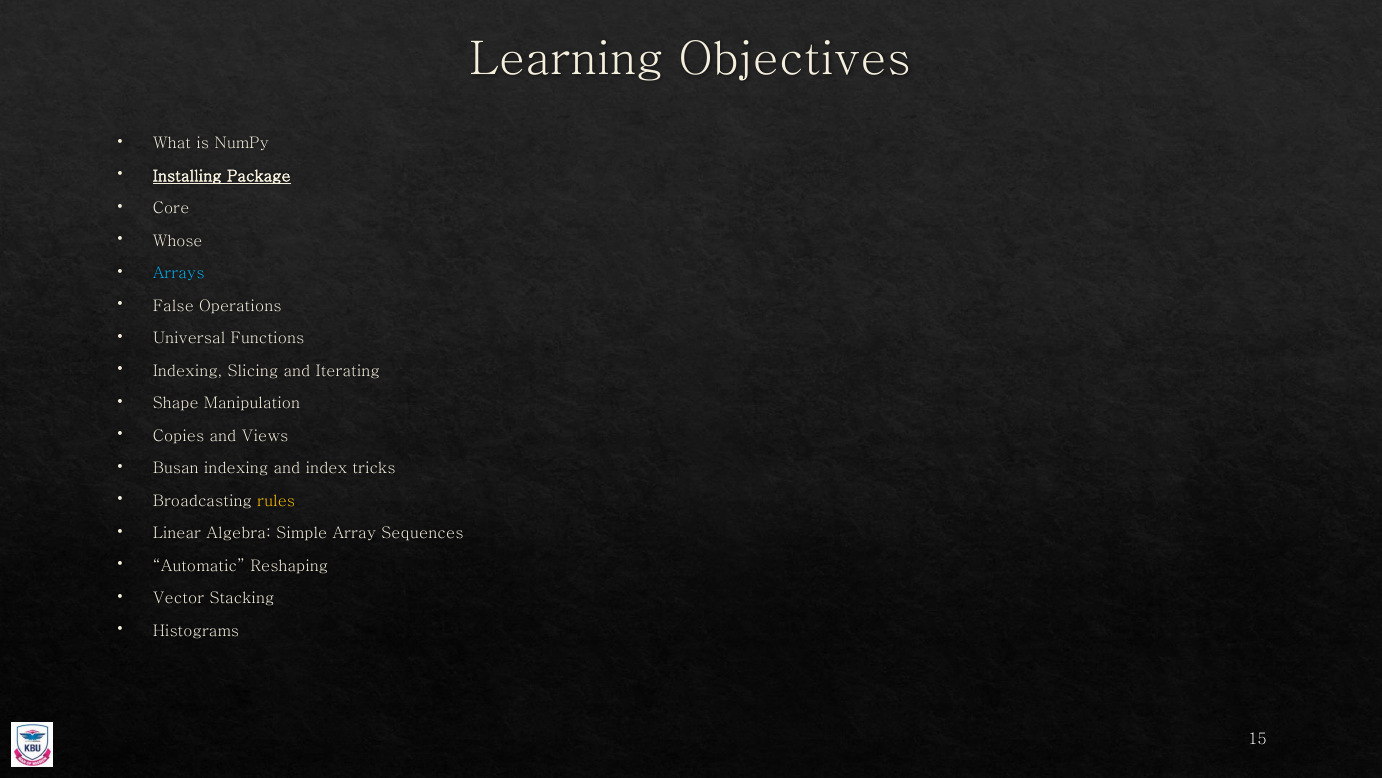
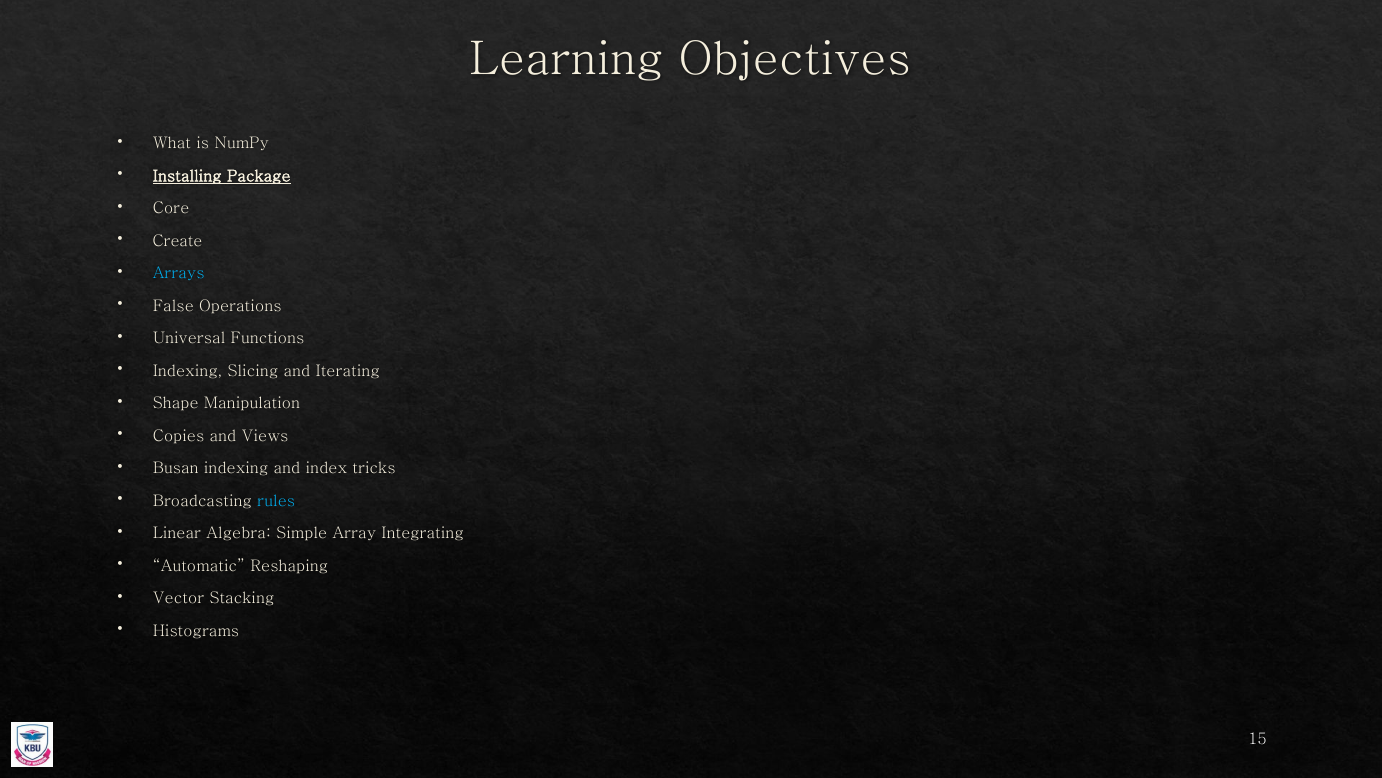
Whose: Whose -> Create
rules colour: yellow -> light blue
Sequences: Sequences -> Integrating
